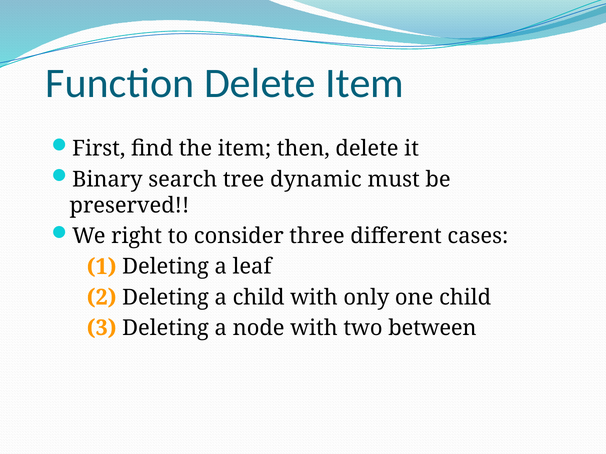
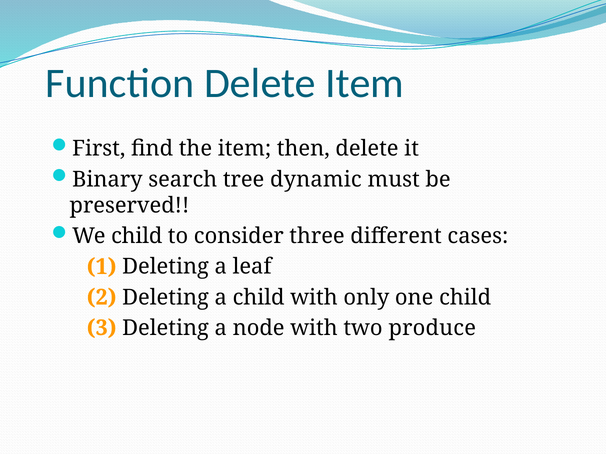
We right: right -> child
between: between -> produce
